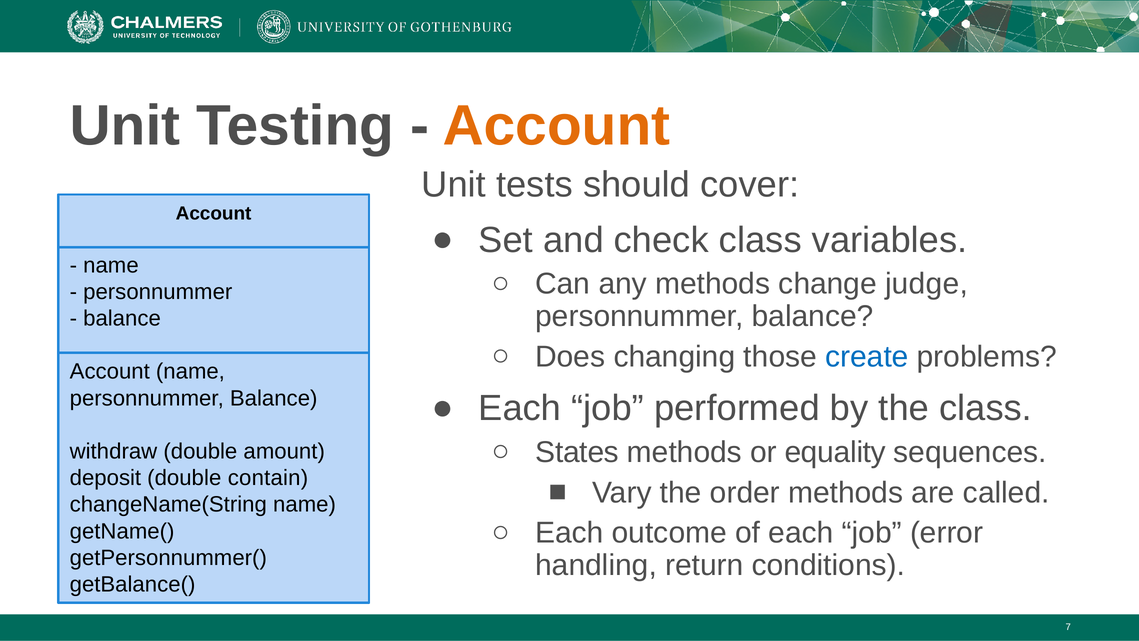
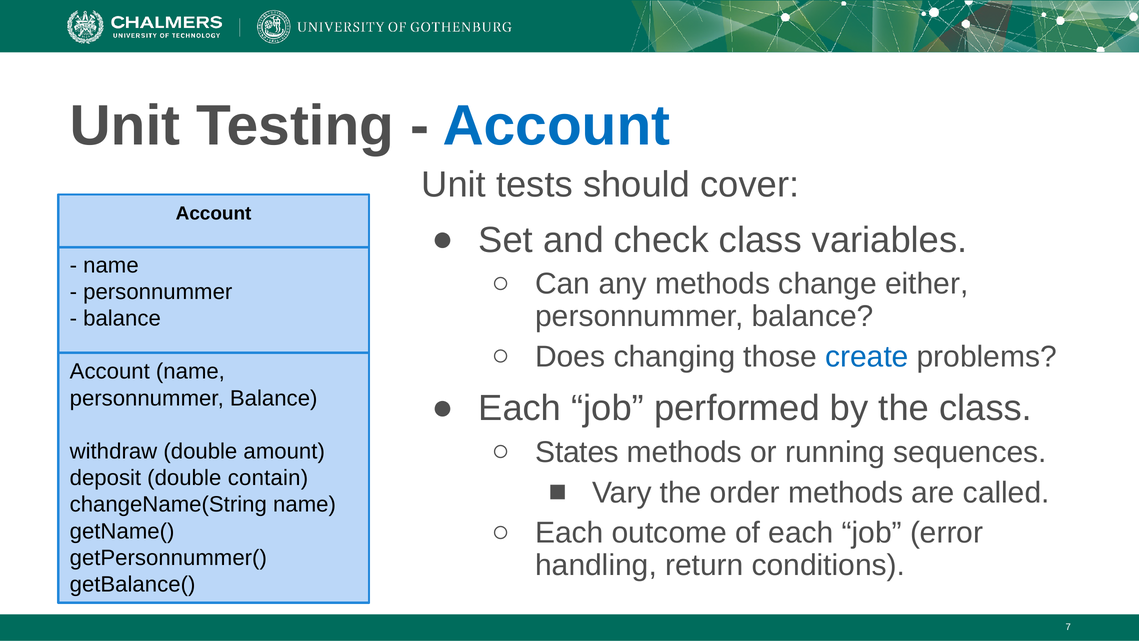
Account at (556, 126) colour: orange -> blue
judge: judge -> either
equality: equality -> running
